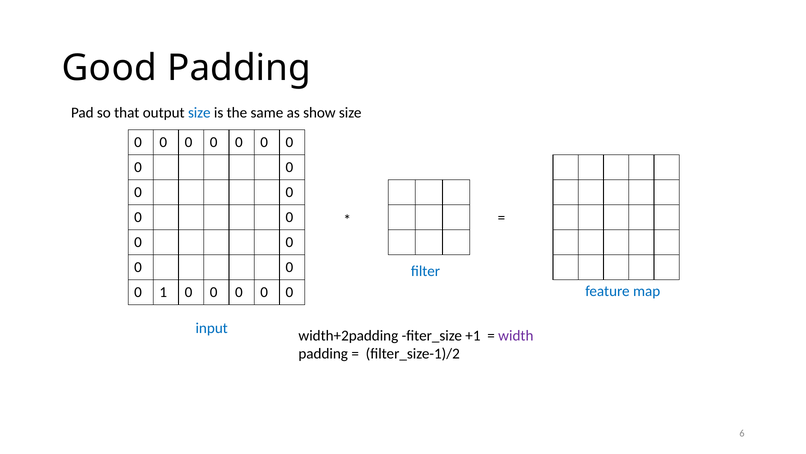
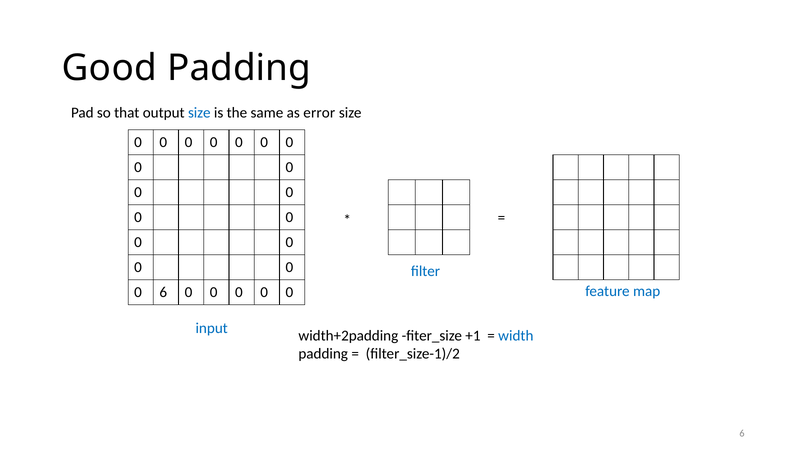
show: show -> error
0 1: 1 -> 6
width colour: purple -> blue
